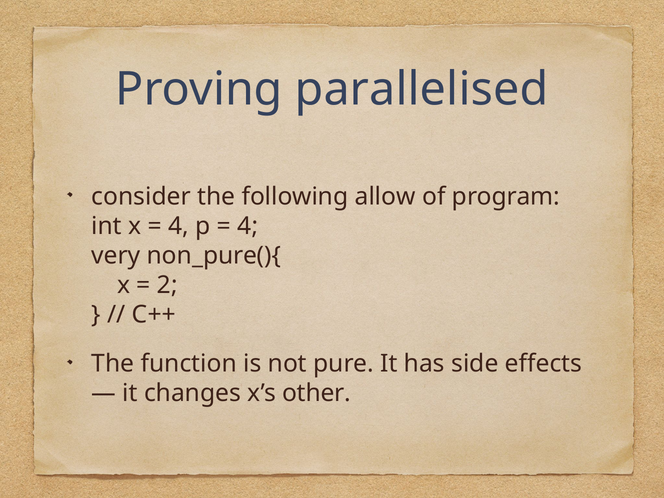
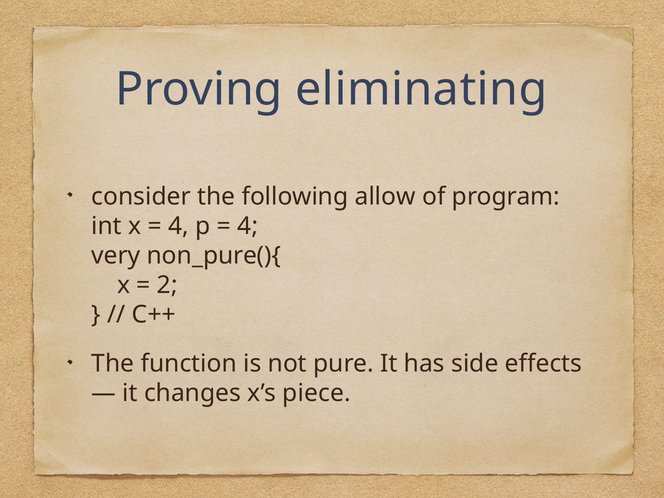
parallelised: parallelised -> eliminating
other: other -> piece
